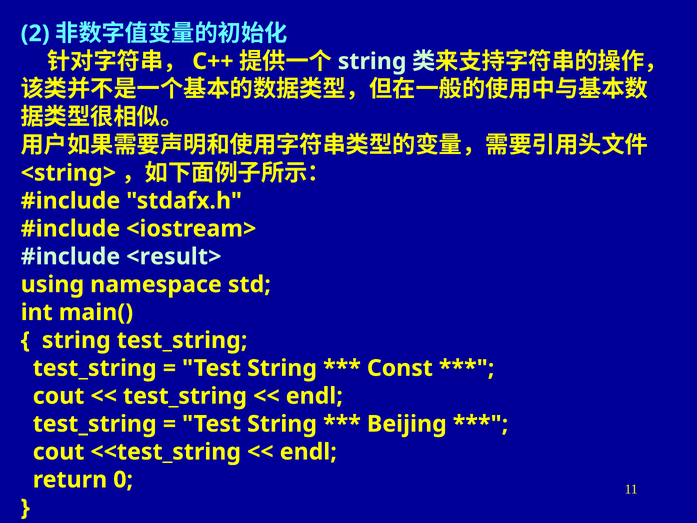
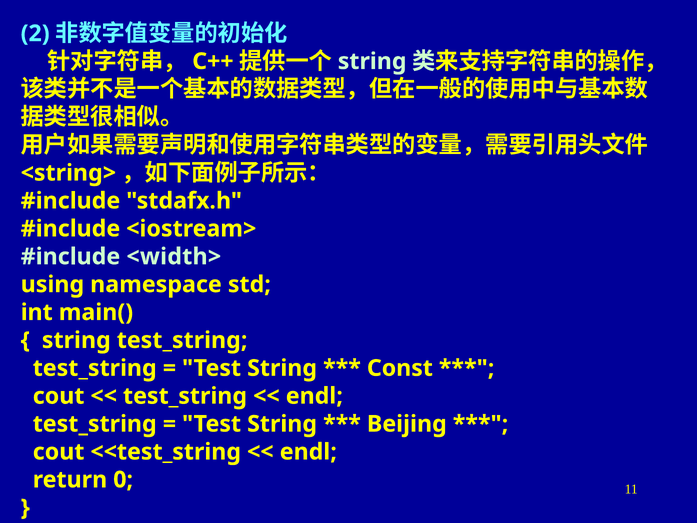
<result>: <result> -> <width>
